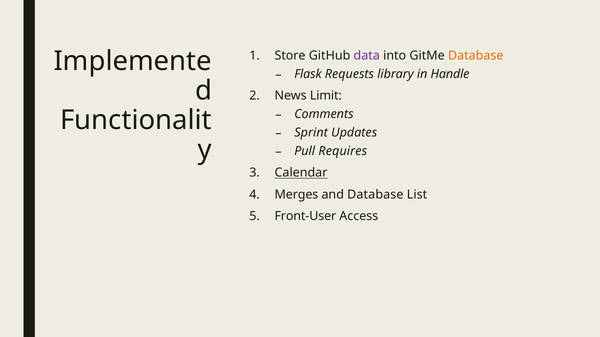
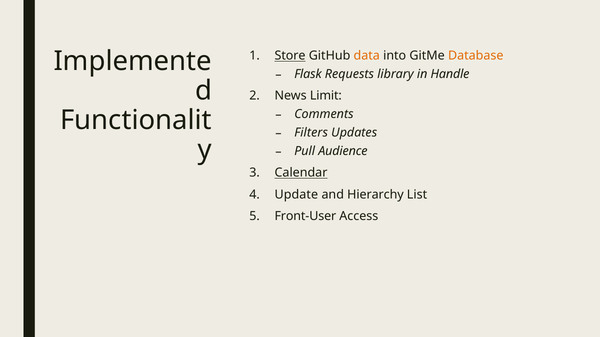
Store underline: none -> present
data colour: purple -> orange
Sprint: Sprint -> Filters
Requires: Requires -> Audience
Merges: Merges -> Update
and Database: Database -> Hierarchy
